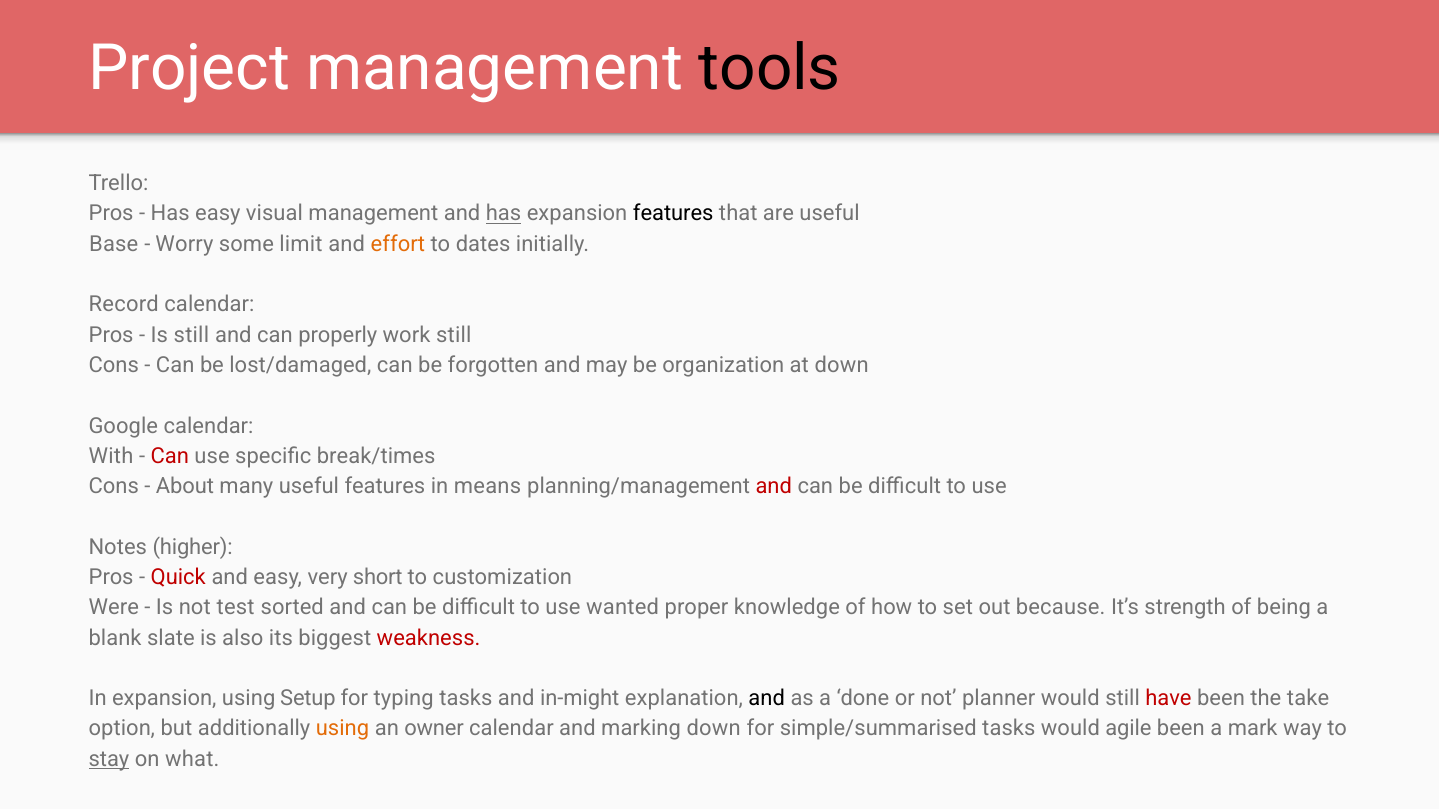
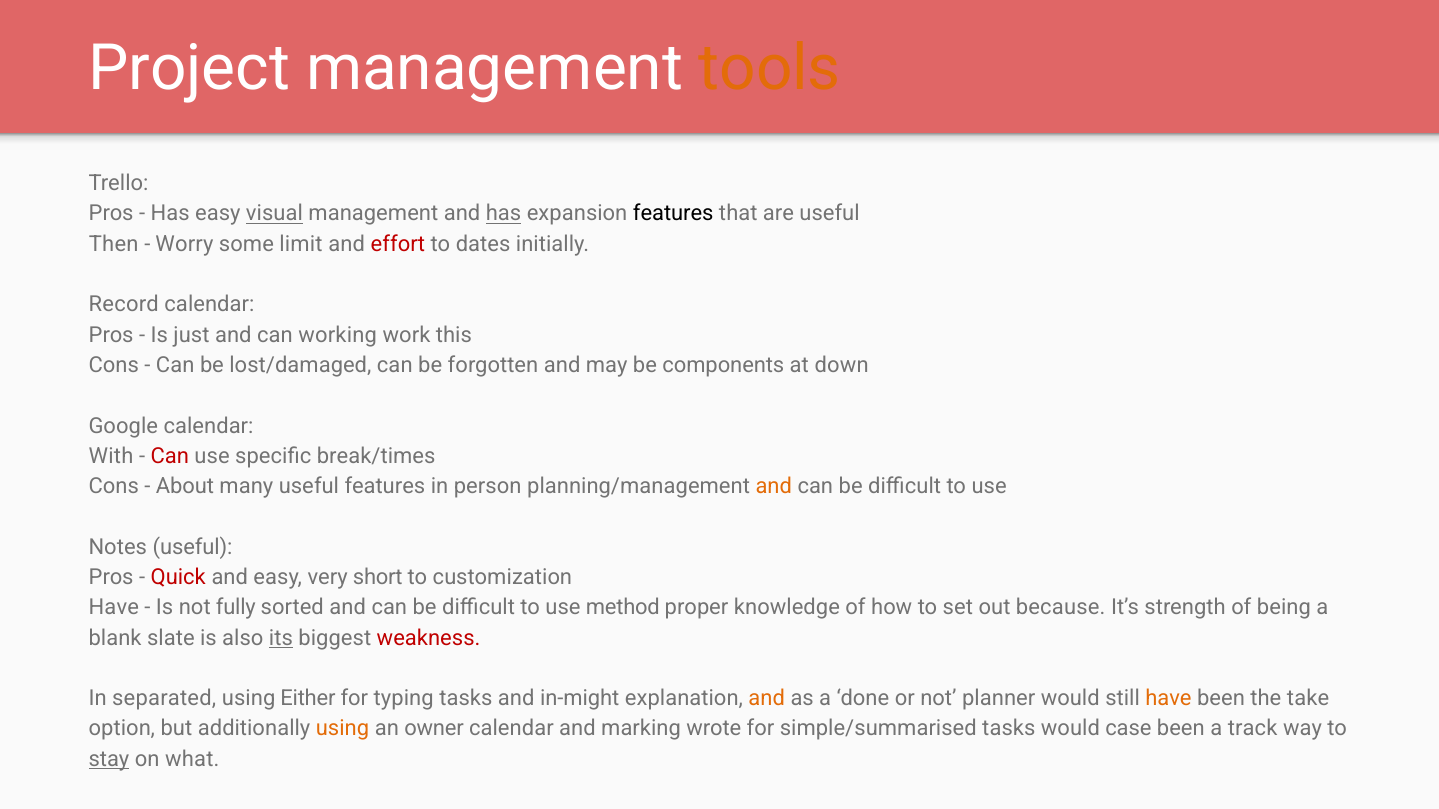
tools colour: black -> orange
visual underline: none -> present
Base: Base -> Then
effort colour: orange -> red
Is still: still -> just
properly: properly -> working
work still: still -> this
organization: organization -> components
means: means -> person
and at (774, 487) colour: red -> orange
Notes higher: higher -> useful
Were at (114, 608): Were -> Have
test: test -> fully
wanted: wanted -> method
its underline: none -> present
In expansion: expansion -> separated
Setup: Setup -> Either
and at (767, 699) colour: black -> orange
have at (1168, 699) colour: red -> orange
marking down: down -> wrote
agile: agile -> case
mark: mark -> track
